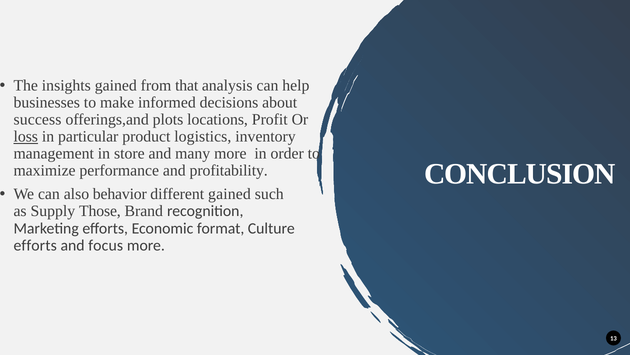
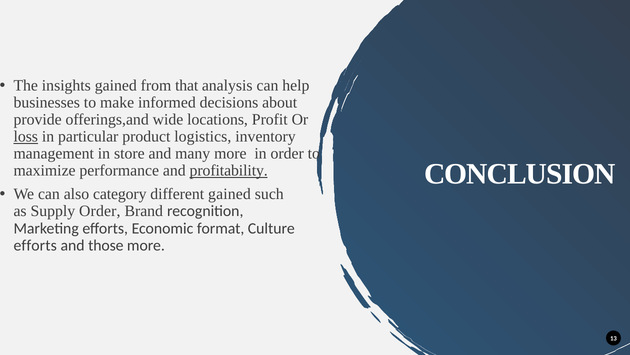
success: success -> provide
plots: plots -> wide
profitability underline: none -> present
behavior: behavior -> category
Supply Those: Those -> Order
focus: focus -> those
